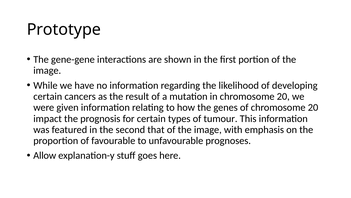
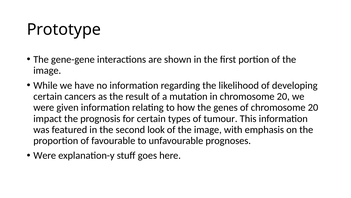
that: that -> look
Allow at (45, 155): Allow -> Were
